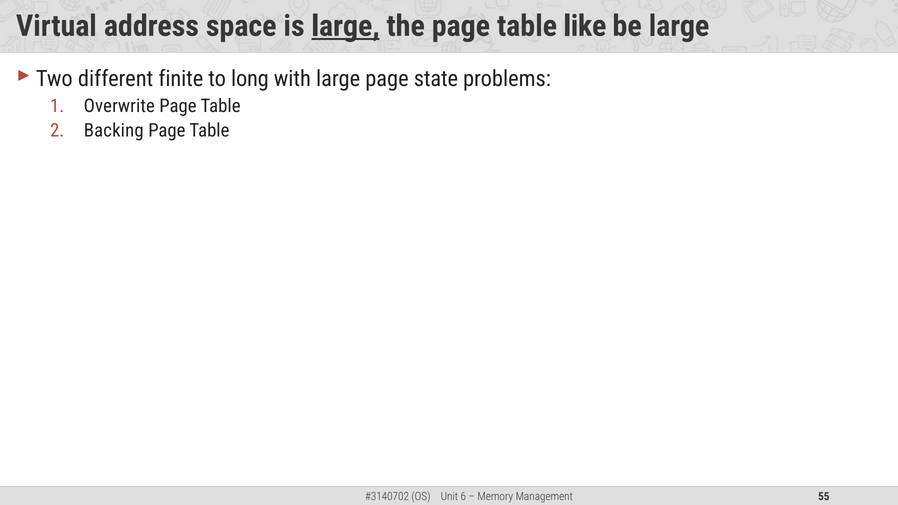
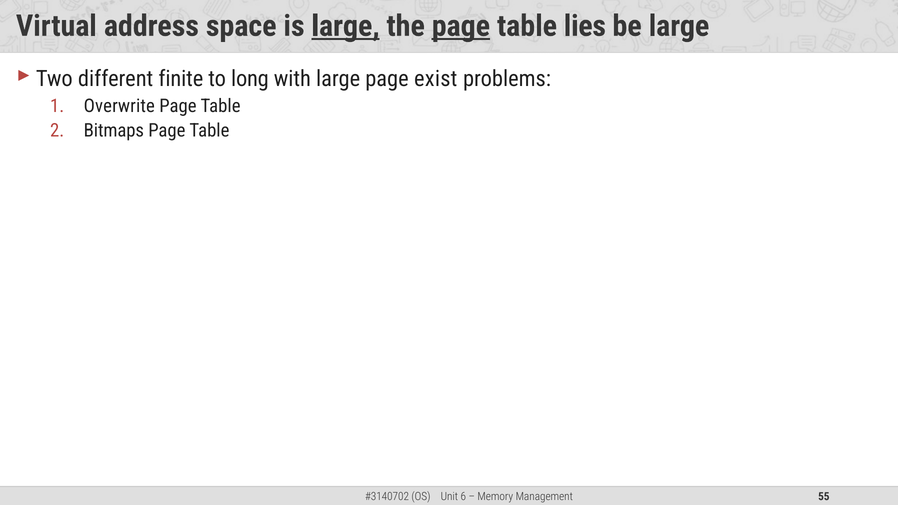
page at (461, 26) underline: none -> present
like: like -> lies
state: state -> exist
Backing: Backing -> Bitmaps
